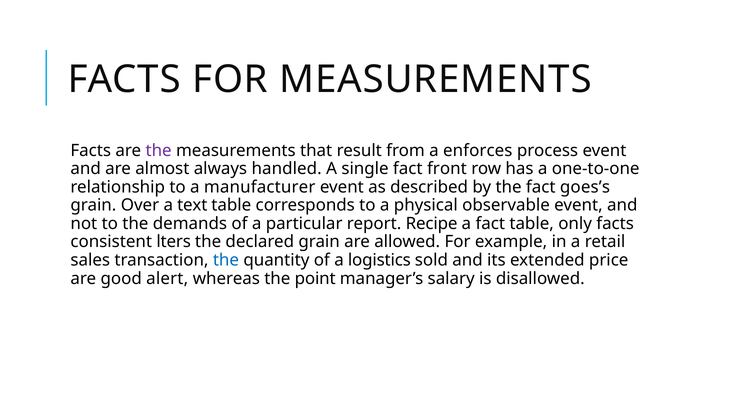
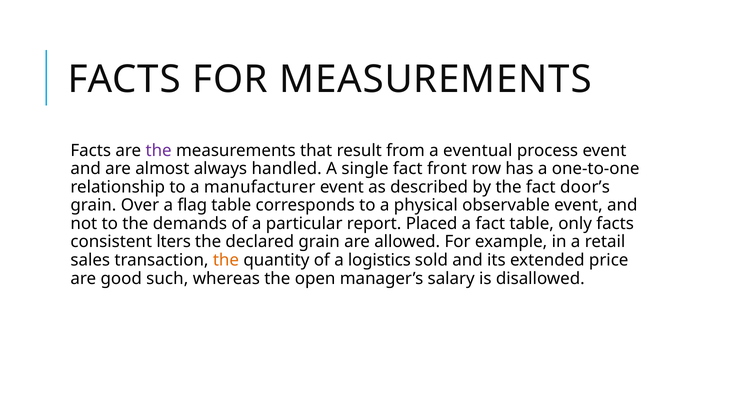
enforces: enforces -> eventual
goes’s: goes’s -> door’s
text: text -> flag
Recipe: Recipe -> Placed
the at (226, 260) colour: blue -> orange
alert: alert -> such
point: point -> open
